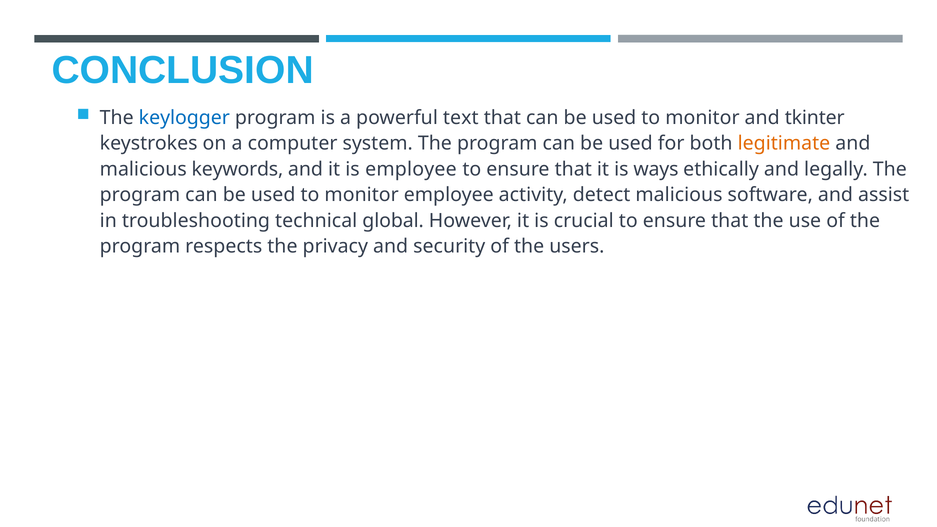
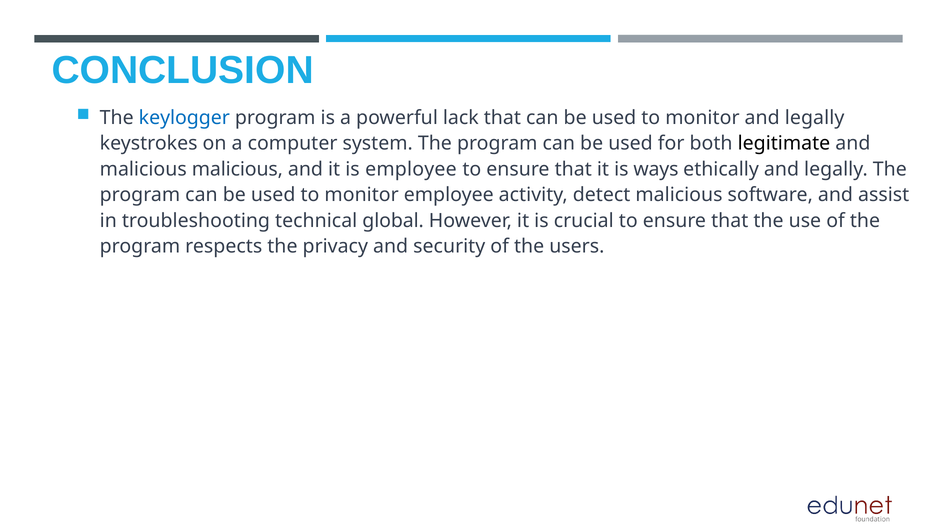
text: text -> lack
monitor and tkinter: tkinter -> legally
legitimate colour: orange -> black
malicious keywords: keywords -> malicious
